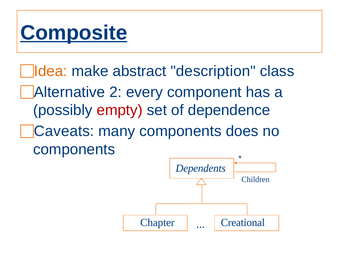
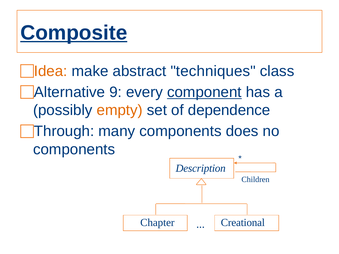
description: description -> techniques
2: 2 -> 9
component underline: none -> present
empty colour: red -> orange
Caveats: Caveats -> Through
Dependents: Dependents -> Description
